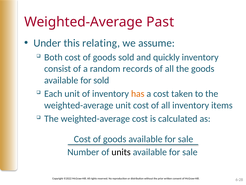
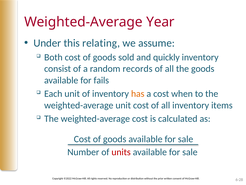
Past: Past -> Year
for sold: sold -> fails
taken: taken -> when
units colour: black -> red
